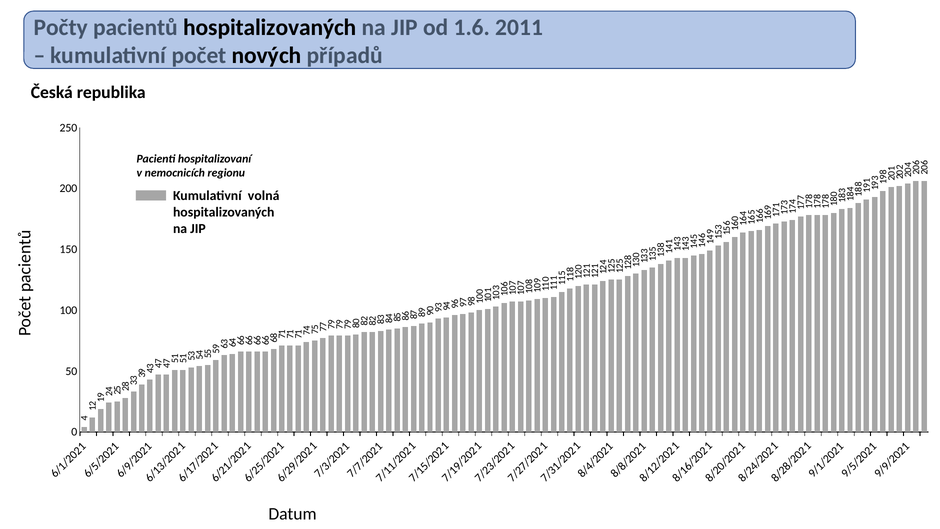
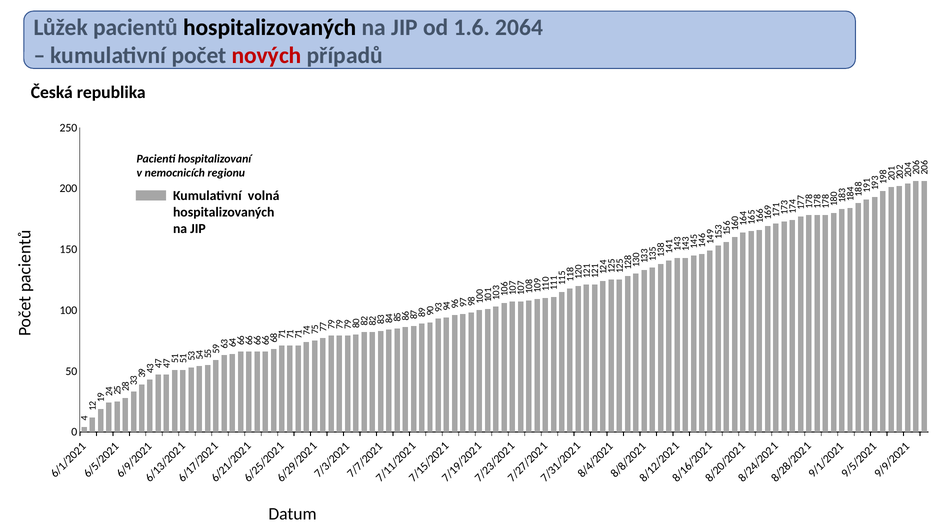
Počty: Počty -> Lůžek
2011: 2011 -> 2064
nových colour: black -> red
